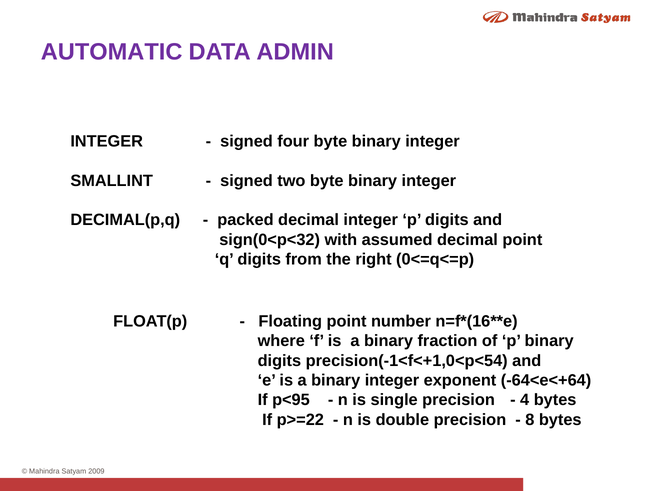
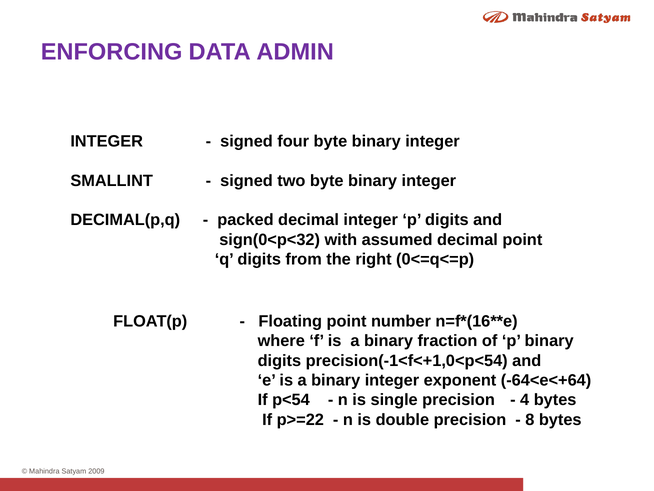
AUTOMATIC: AUTOMATIC -> ENFORCING
p<95: p<95 -> p<54
